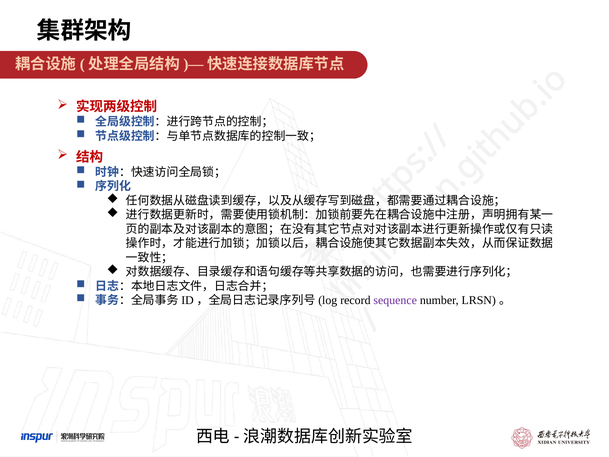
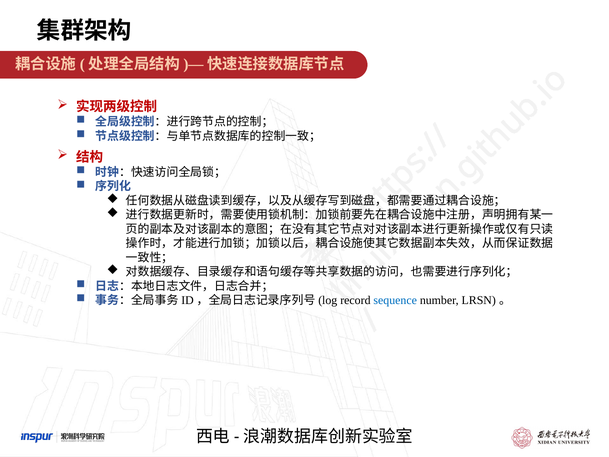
sequence colour: purple -> blue
